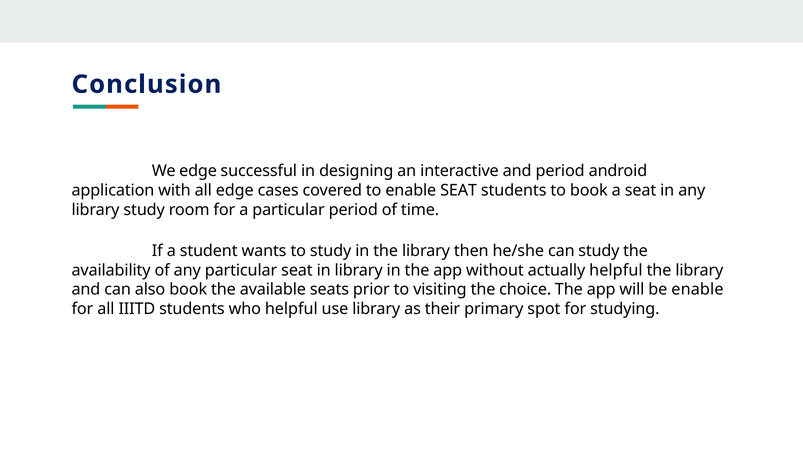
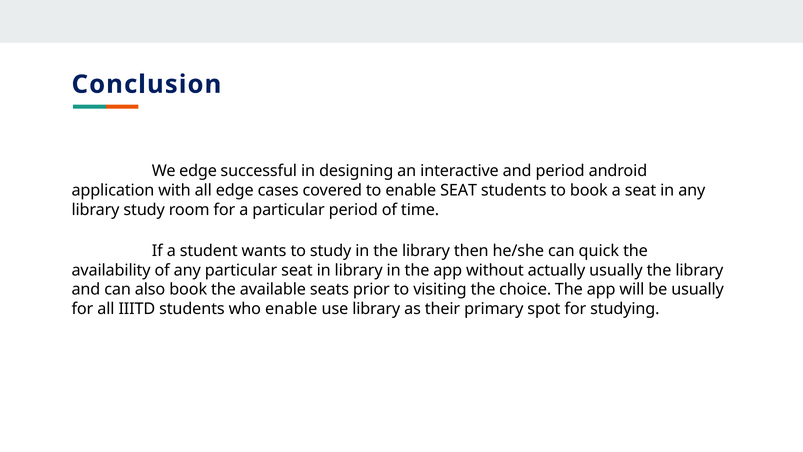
can study: study -> quick
actually helpful: helpful -> usually
be enable: enable -> usually
who helpful: helpful -> enable
